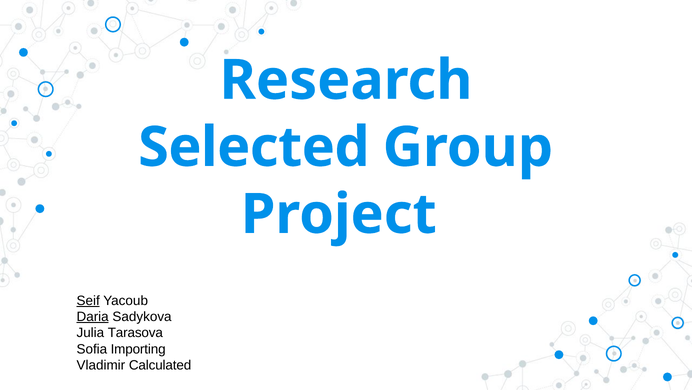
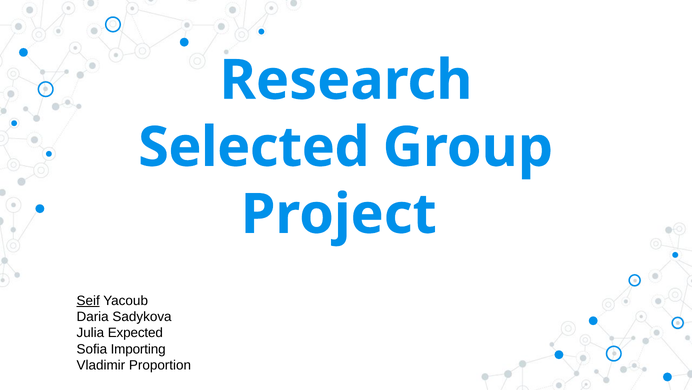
Daria underline: present -> none
Tarasova: Tarasova -> Expected
Calculated: Calculated -> Proportion
